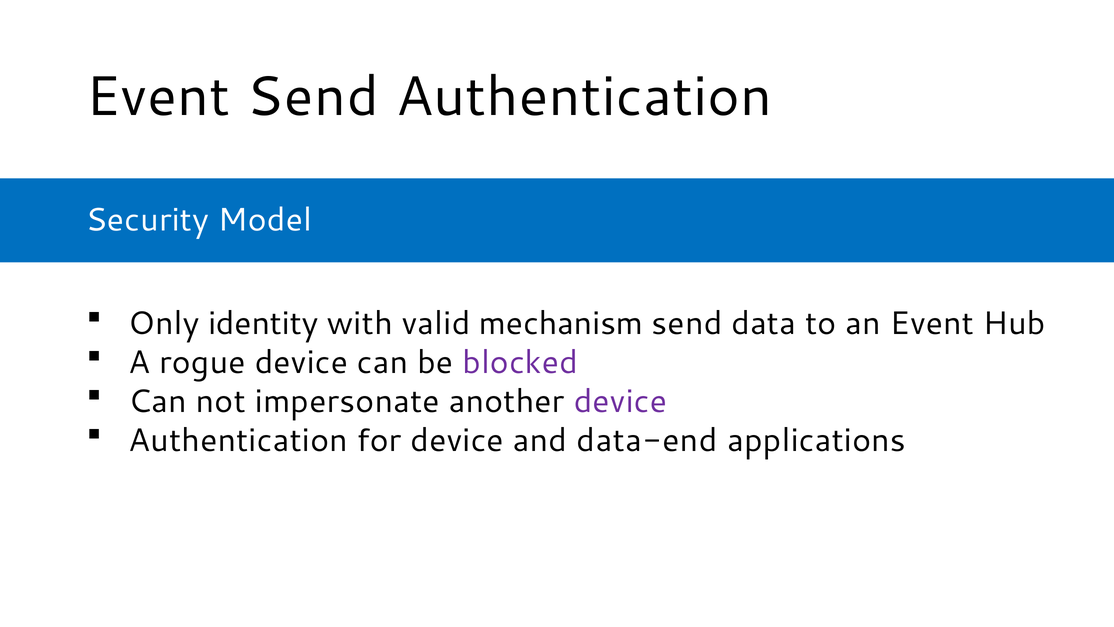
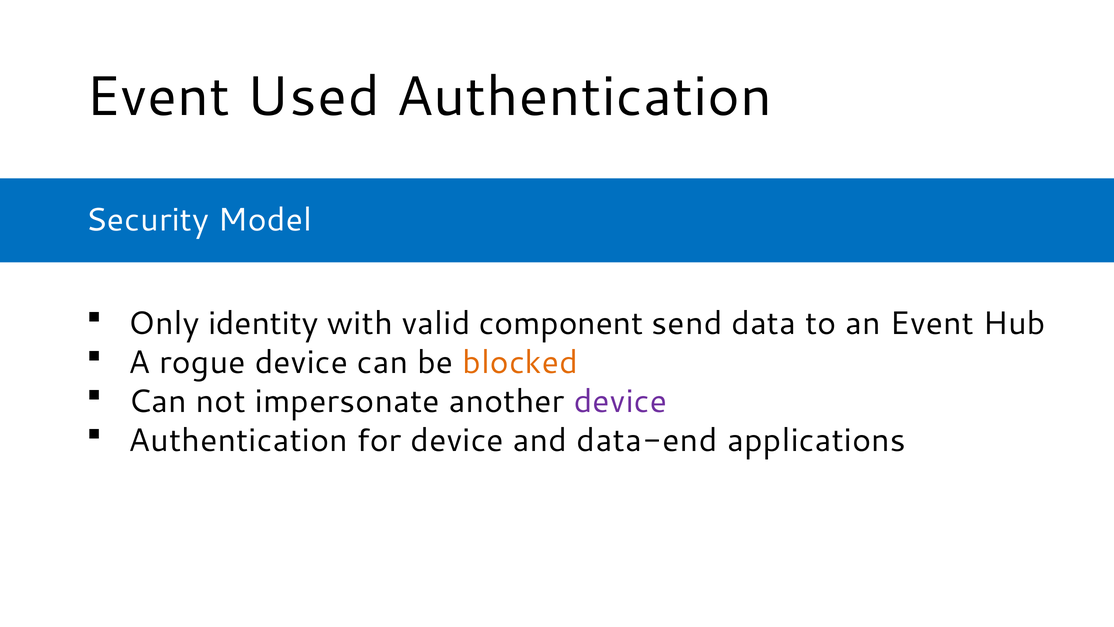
Event Send: Send -> Used
mechanism: mechanism -> component
blocked colour: purple -> orange
